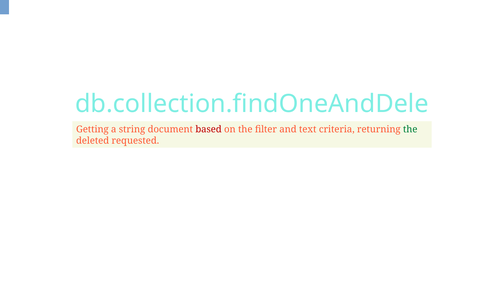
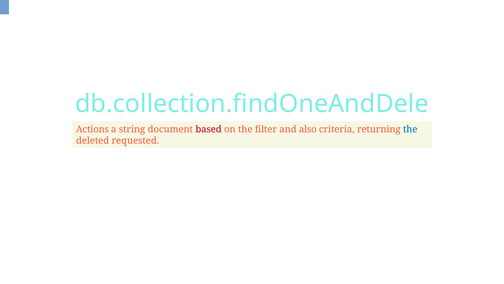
Getting: Getting -> Actions
text: text -> also
the at (410, 129) colour: green -> blue
